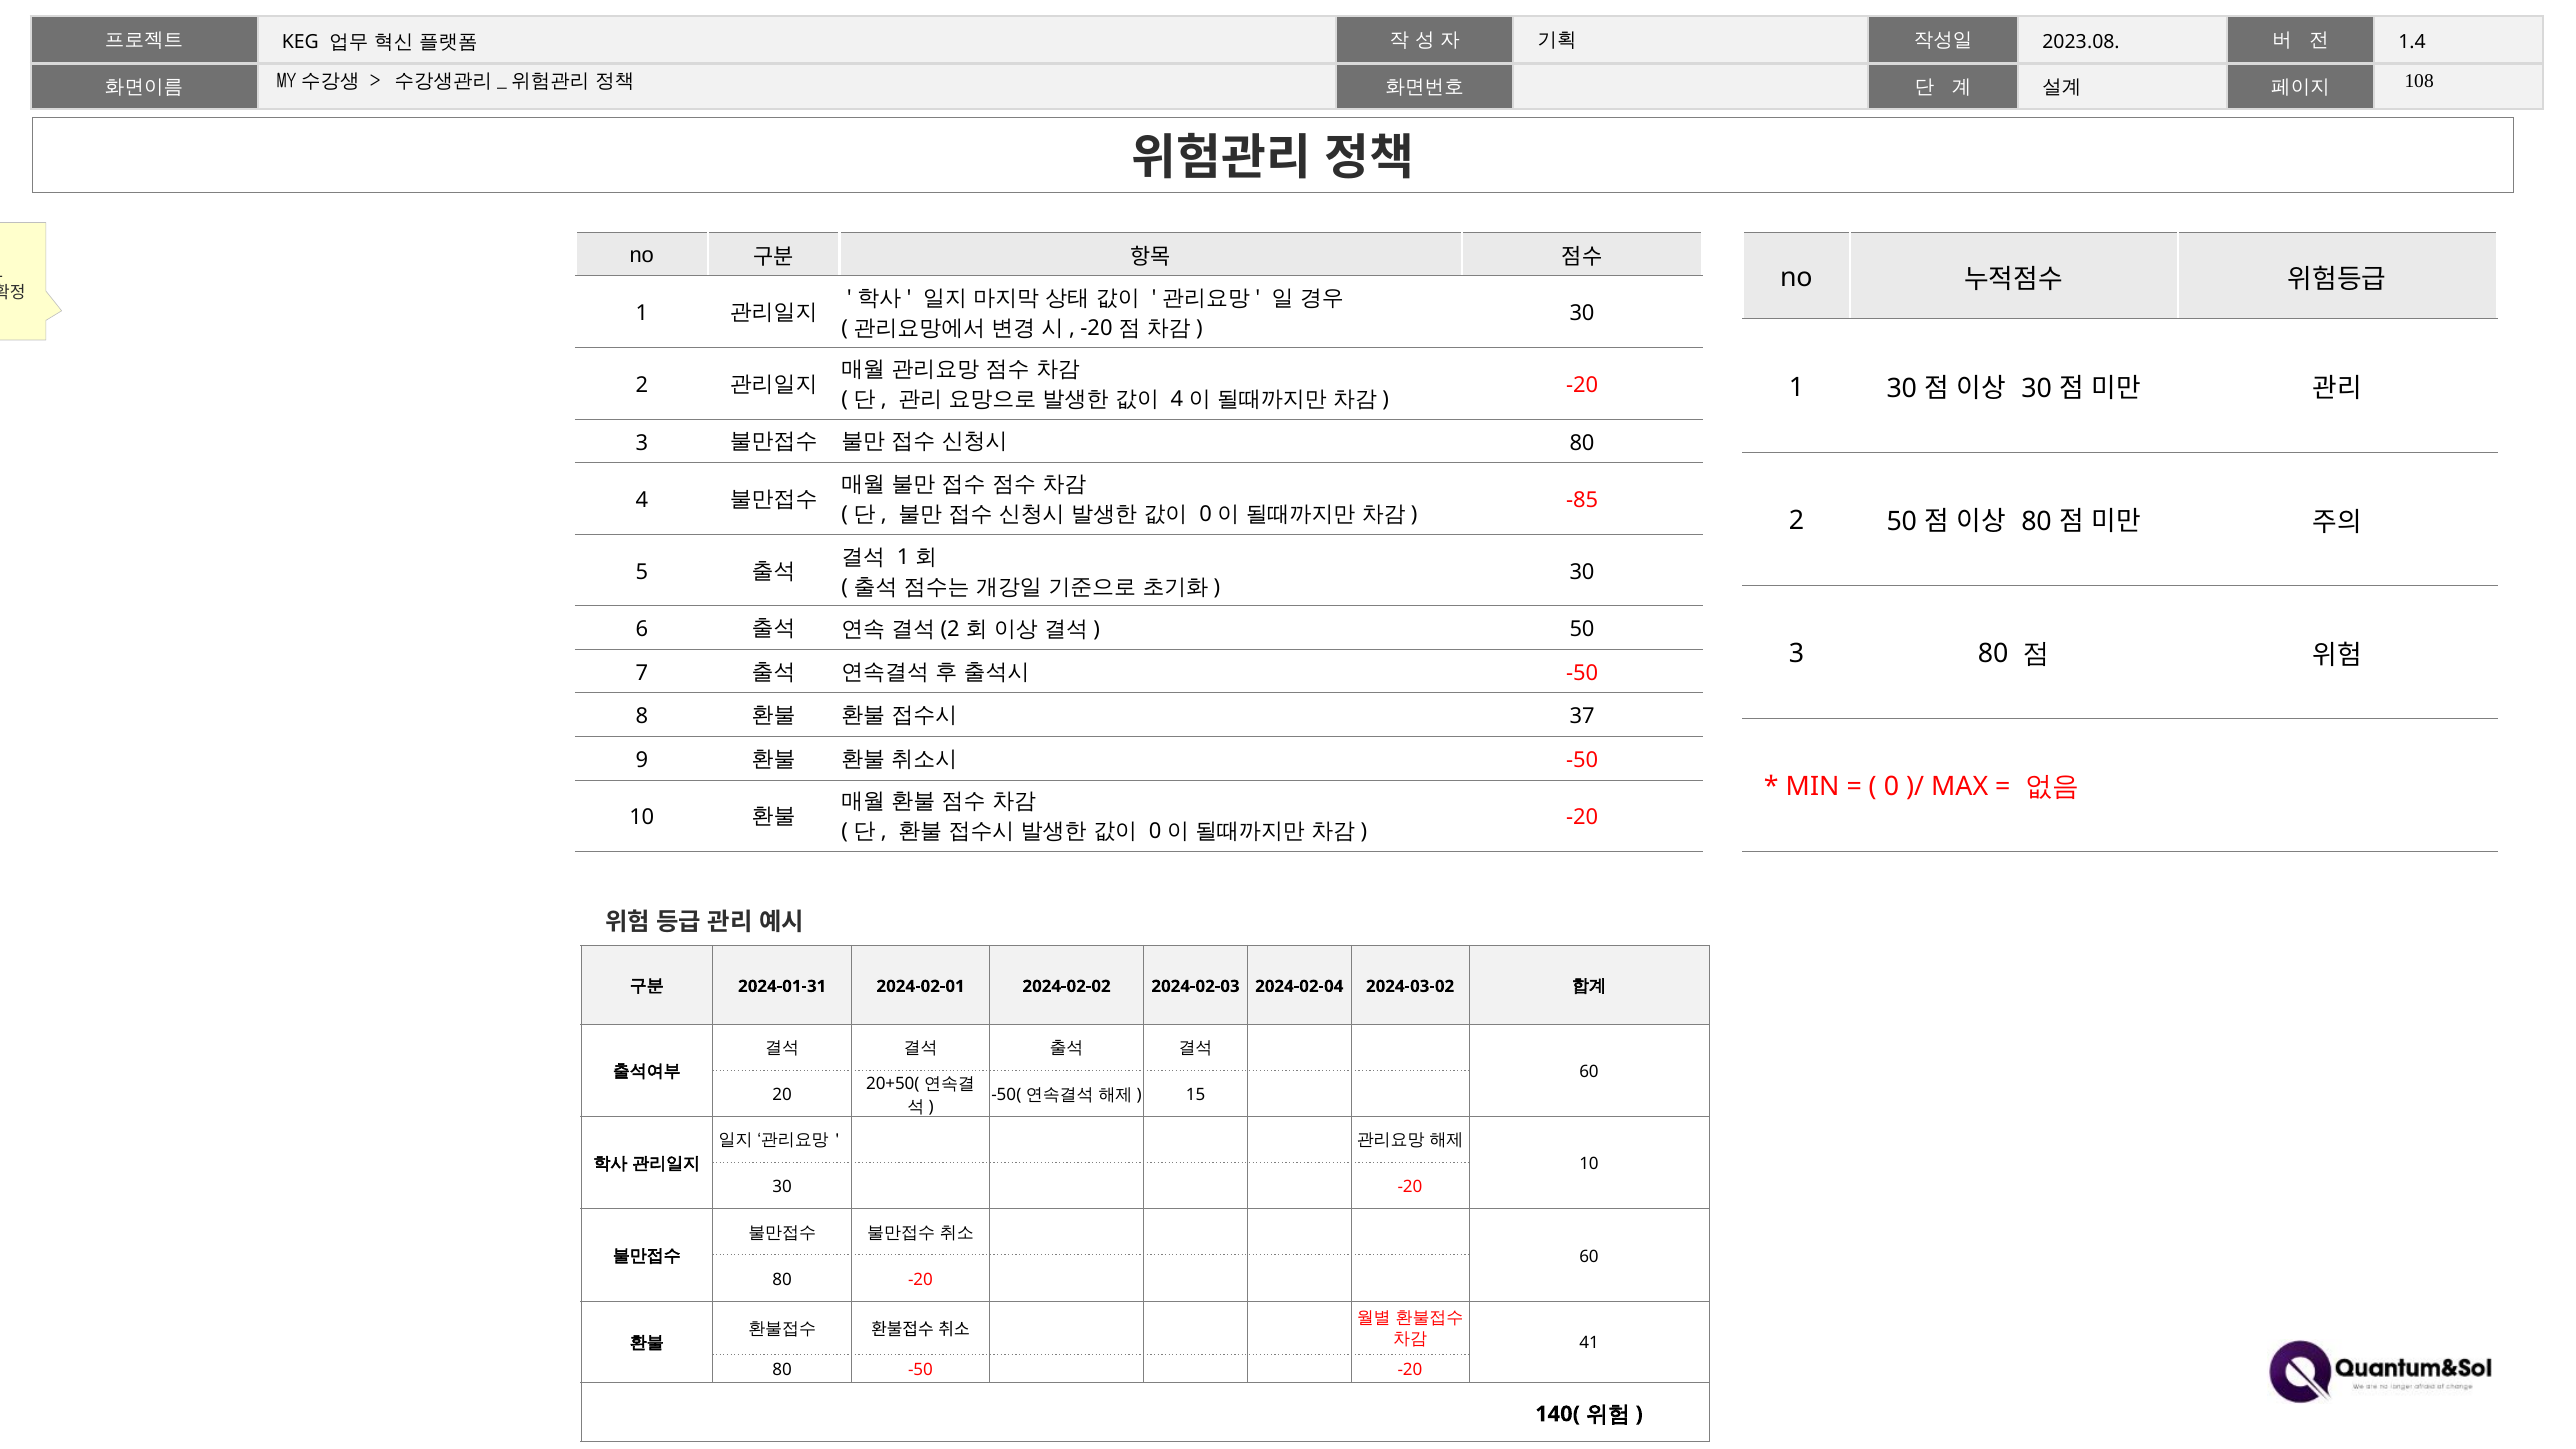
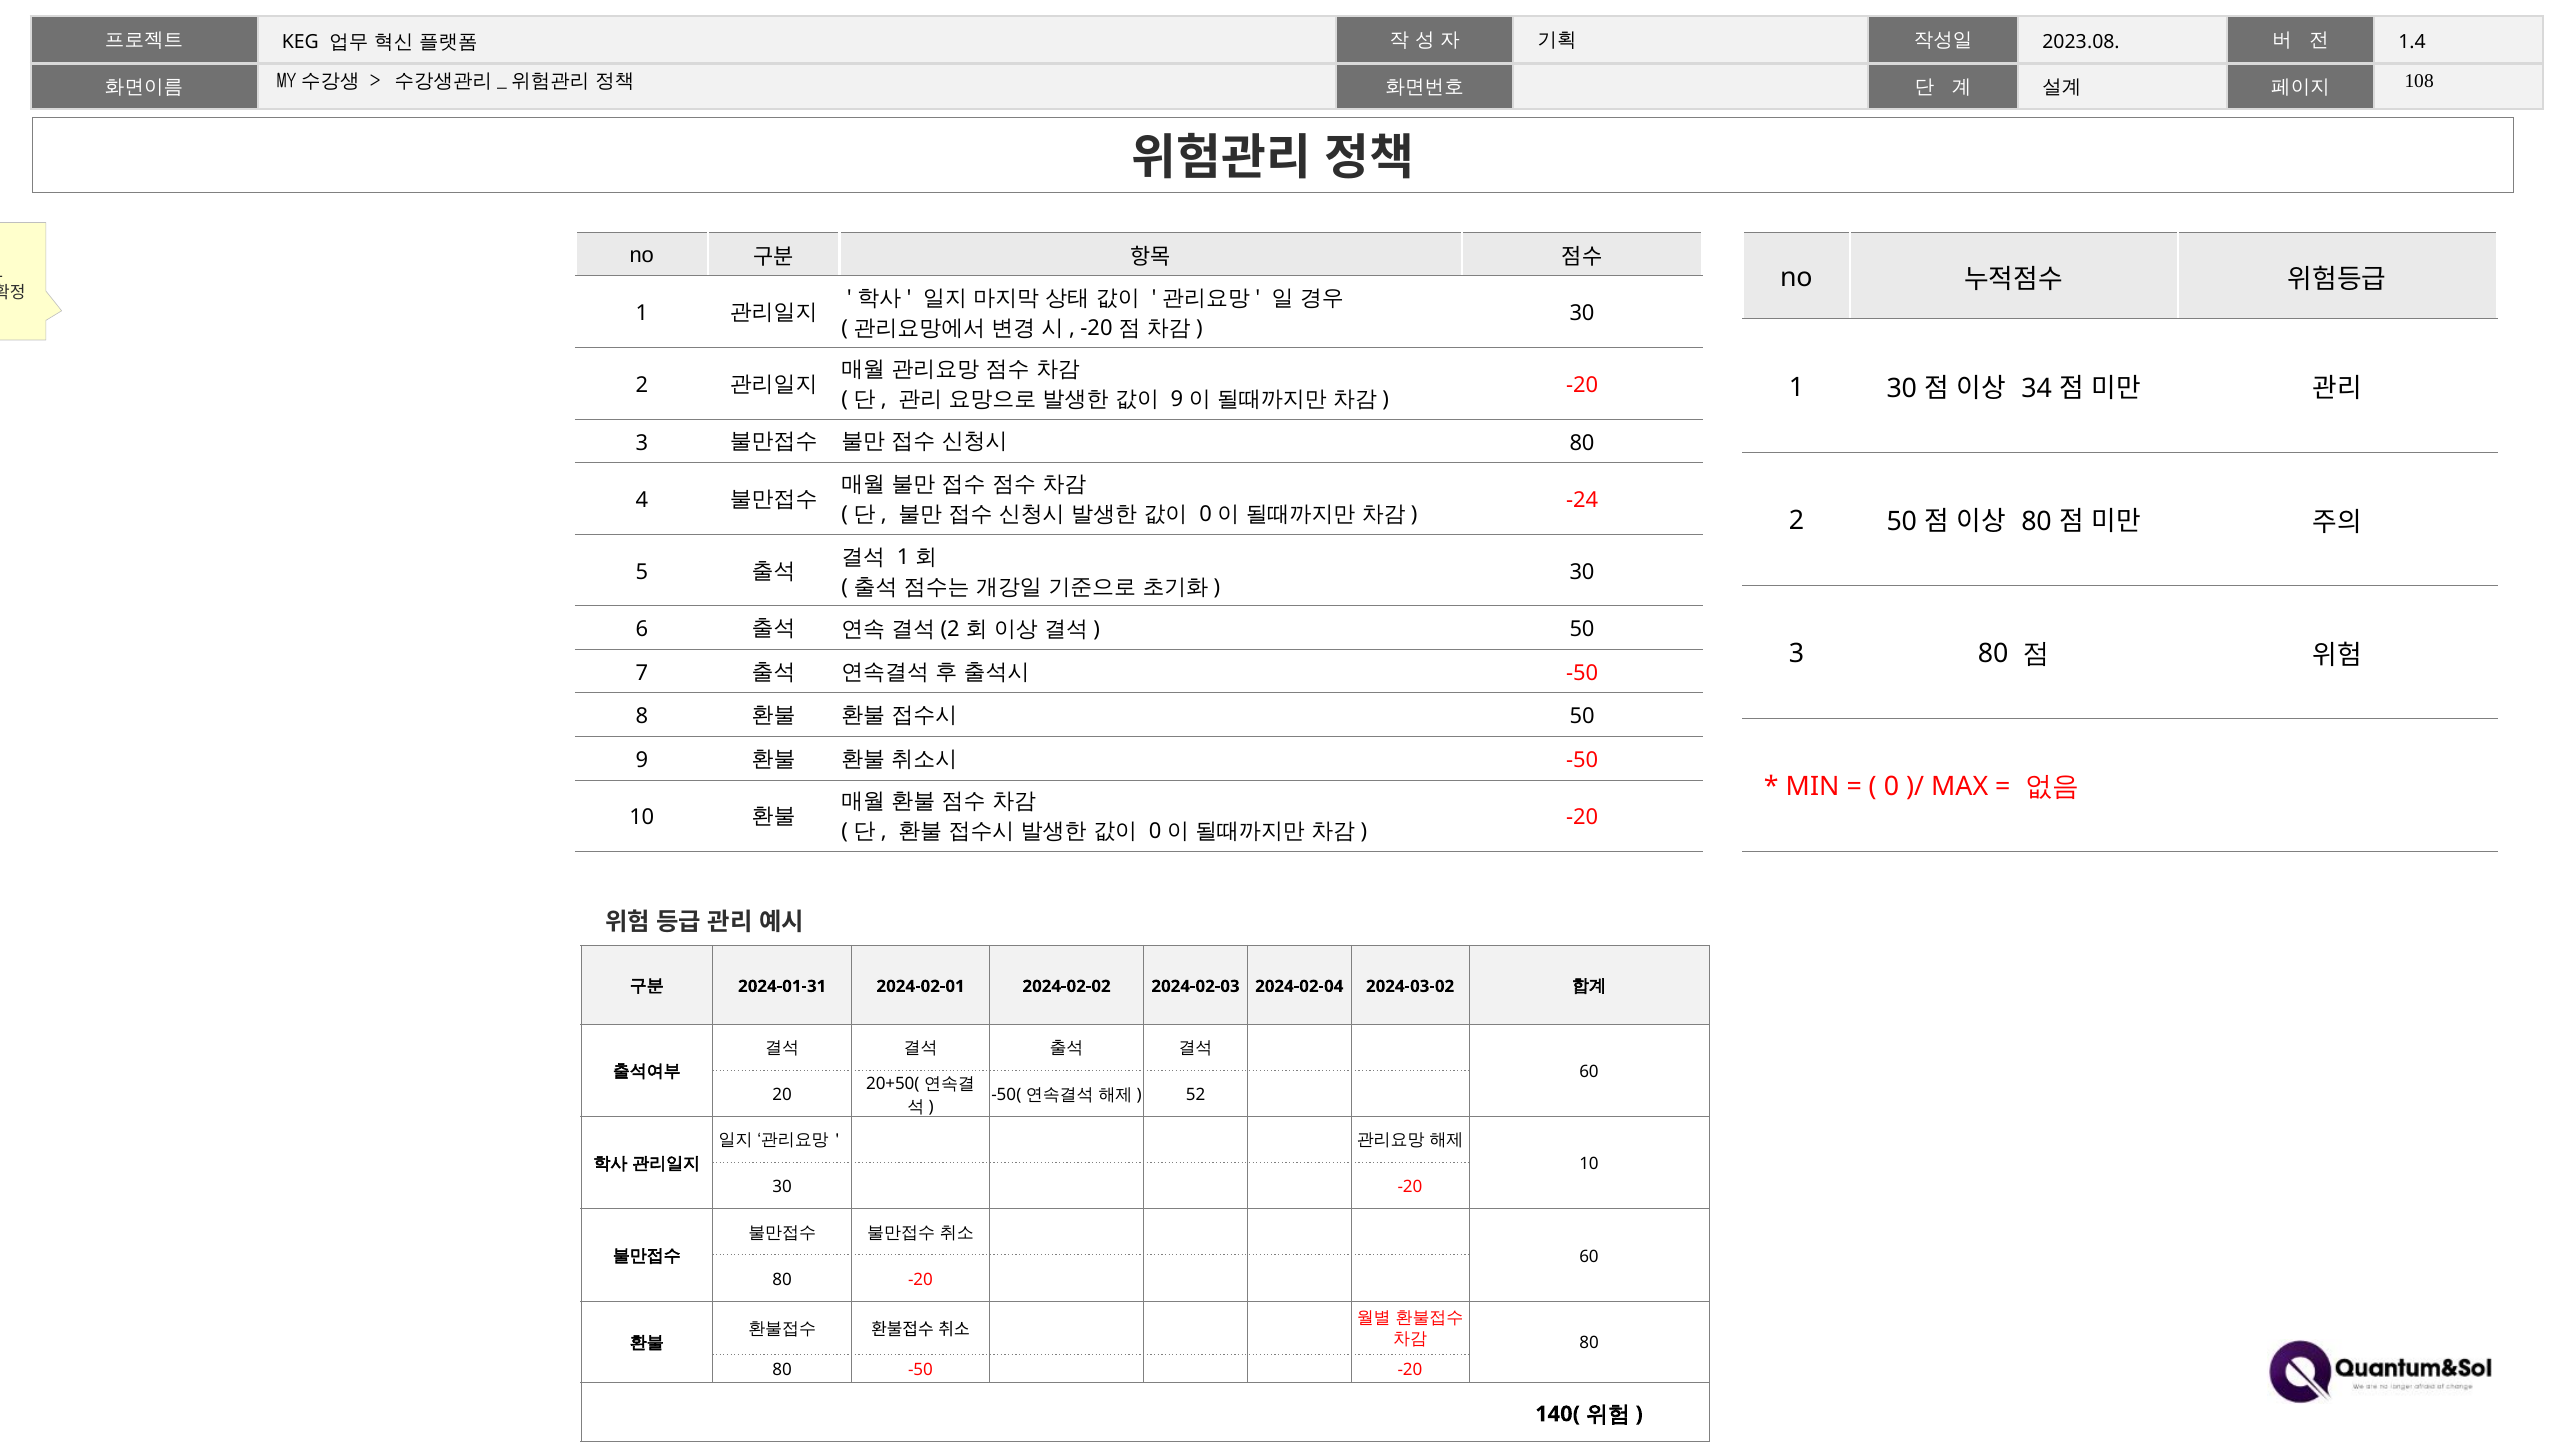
30 at (2037, 389): 30 -> 34
4 at (1177, 399): 4 -> 9
-85: -85 -> -24
37 at (1582, 717): 37 -> 50
15: 15 -> 52
41 at (1589, 1343): 41 -> 80
